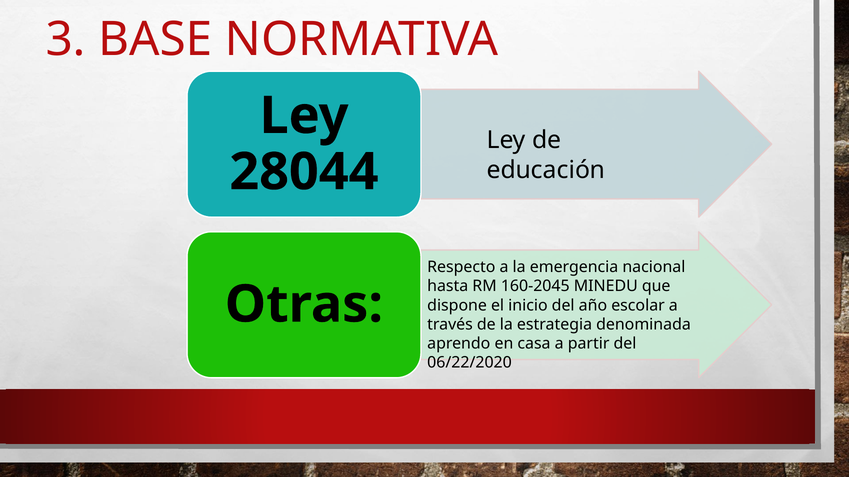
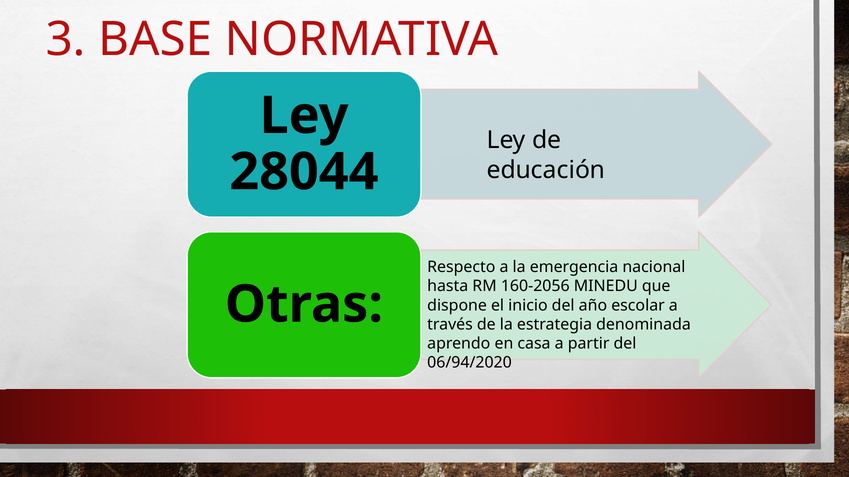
160-2045: 160-2045 -> 160-2056
06/22/2020: 06/22/2020 -> 06/94/2020
